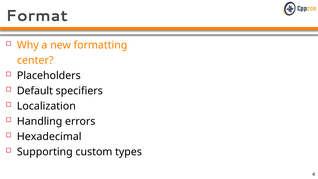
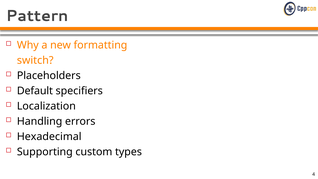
Format: Format -> Pattern
center: center -> switch
